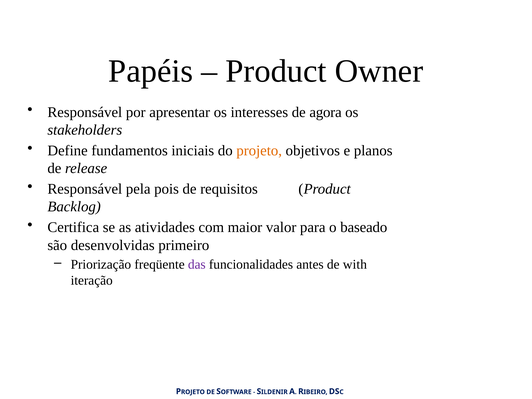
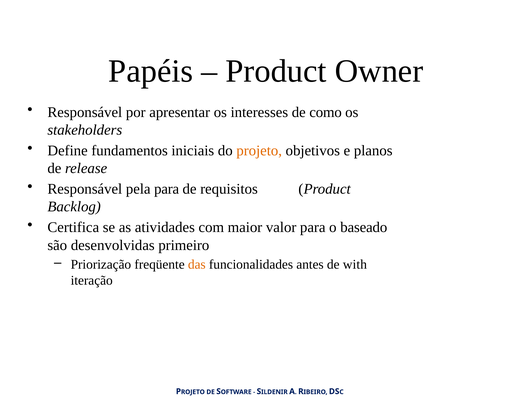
agora: agora -> como
pela pois: pois -> para
das colour: purple -> orange
